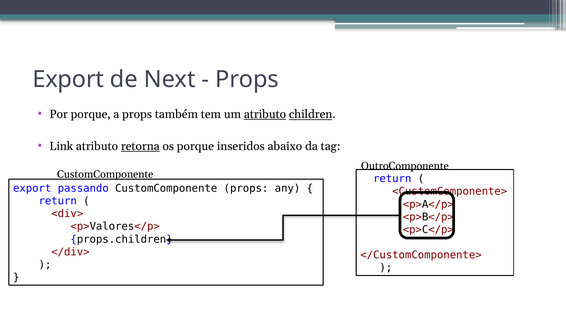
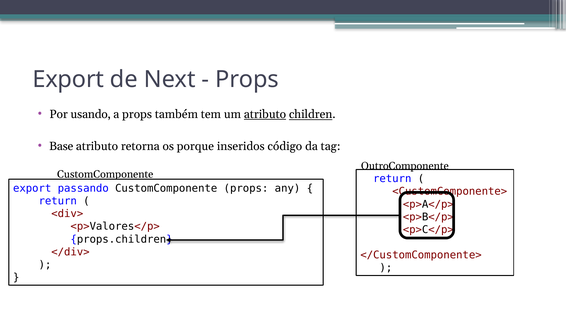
Por porque: porque -> usando
Link: Link -> Base
retorna underline: present -> none
abaixo: abaixo -> código
